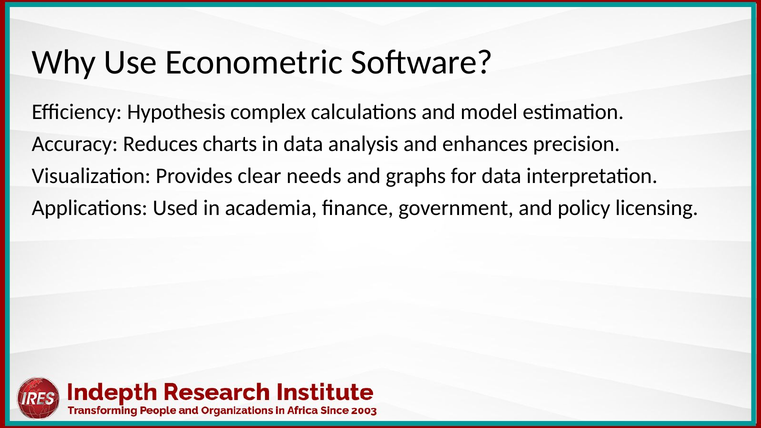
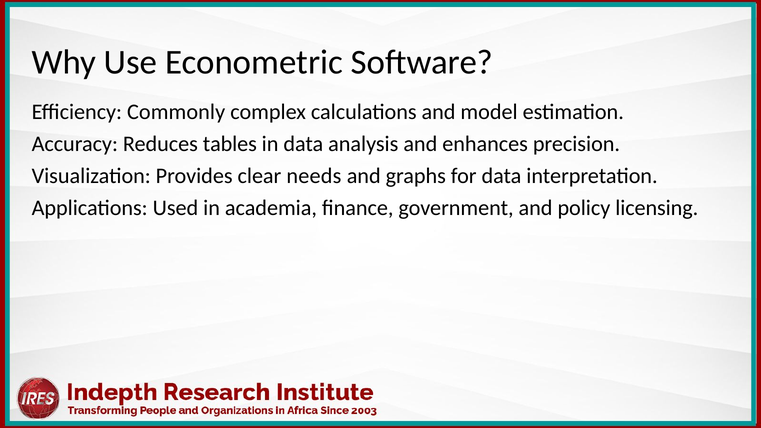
Hypothesis: Hypothesis -> Commonly
charts: charts -> tables
